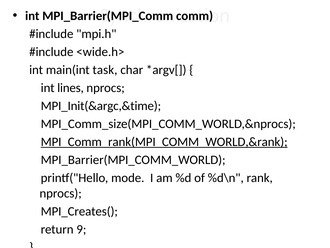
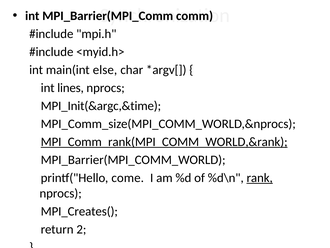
<wide.h>: <wide.h> -> <myid.h>
task: task -> else
mode: mode -> come
rank underline: none -> present
9: 9 -> 2
